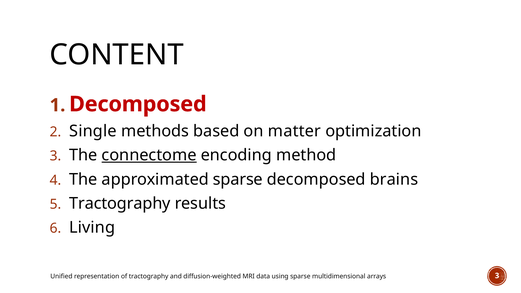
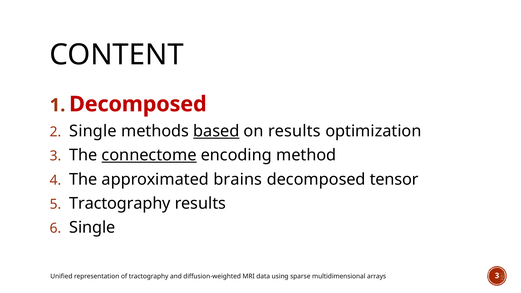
based underline: none -> present
on matter: matter -> results
approximated sparse: sparse -> brains
brains: brains -> tensor
Living at (92, 228): Living -> Single
